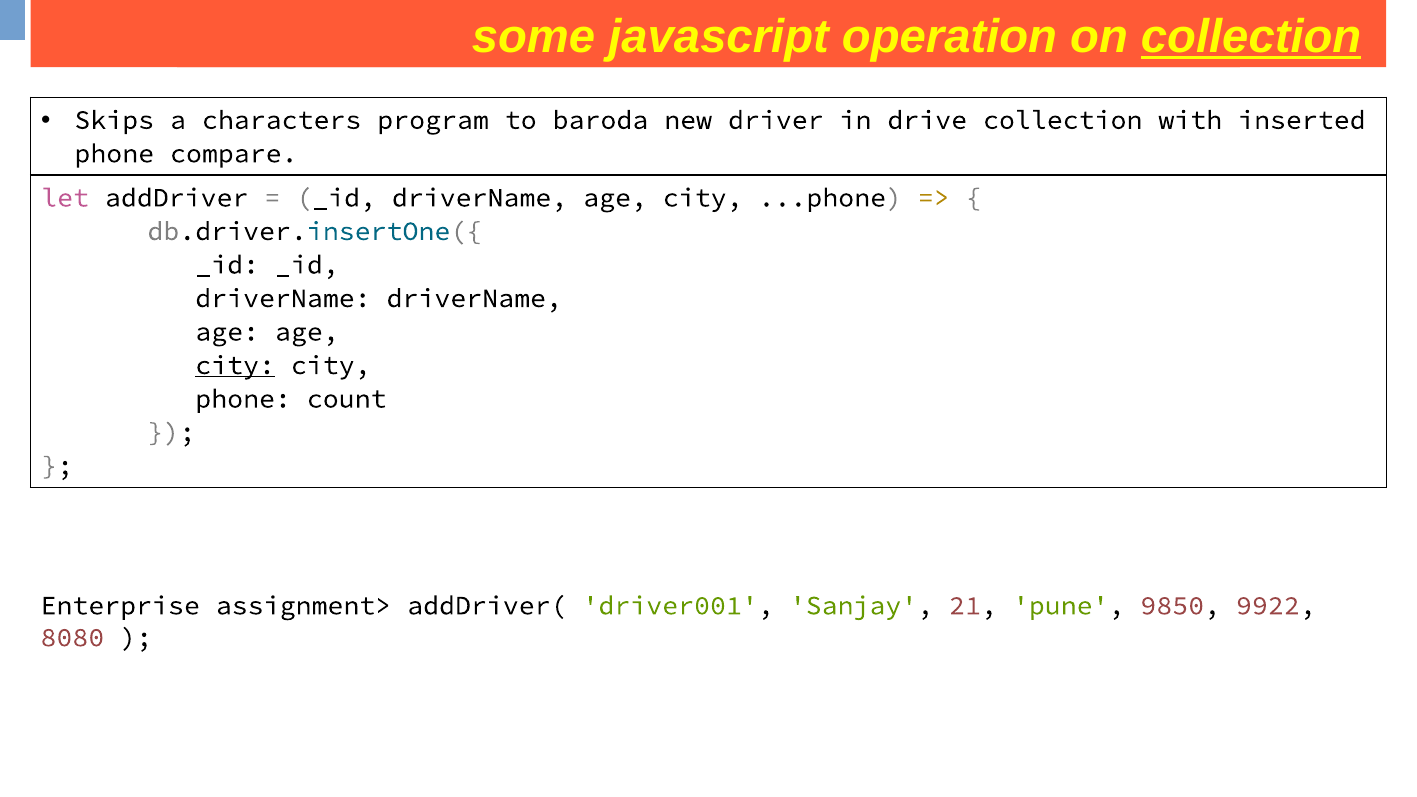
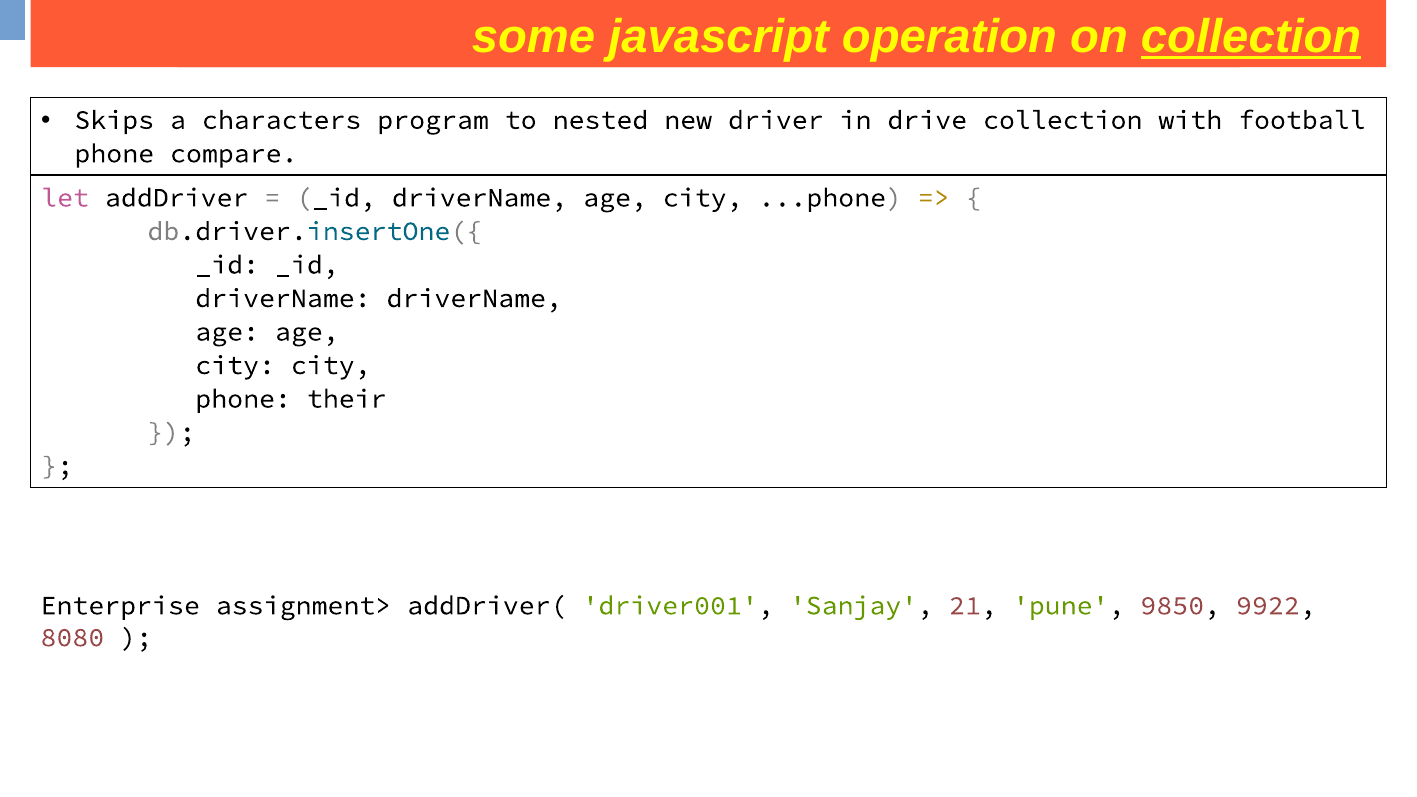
baroda: baroda -> nested
inserted: inserted -> football
city at (235, 365) underline: present -> none
count: count -> their
